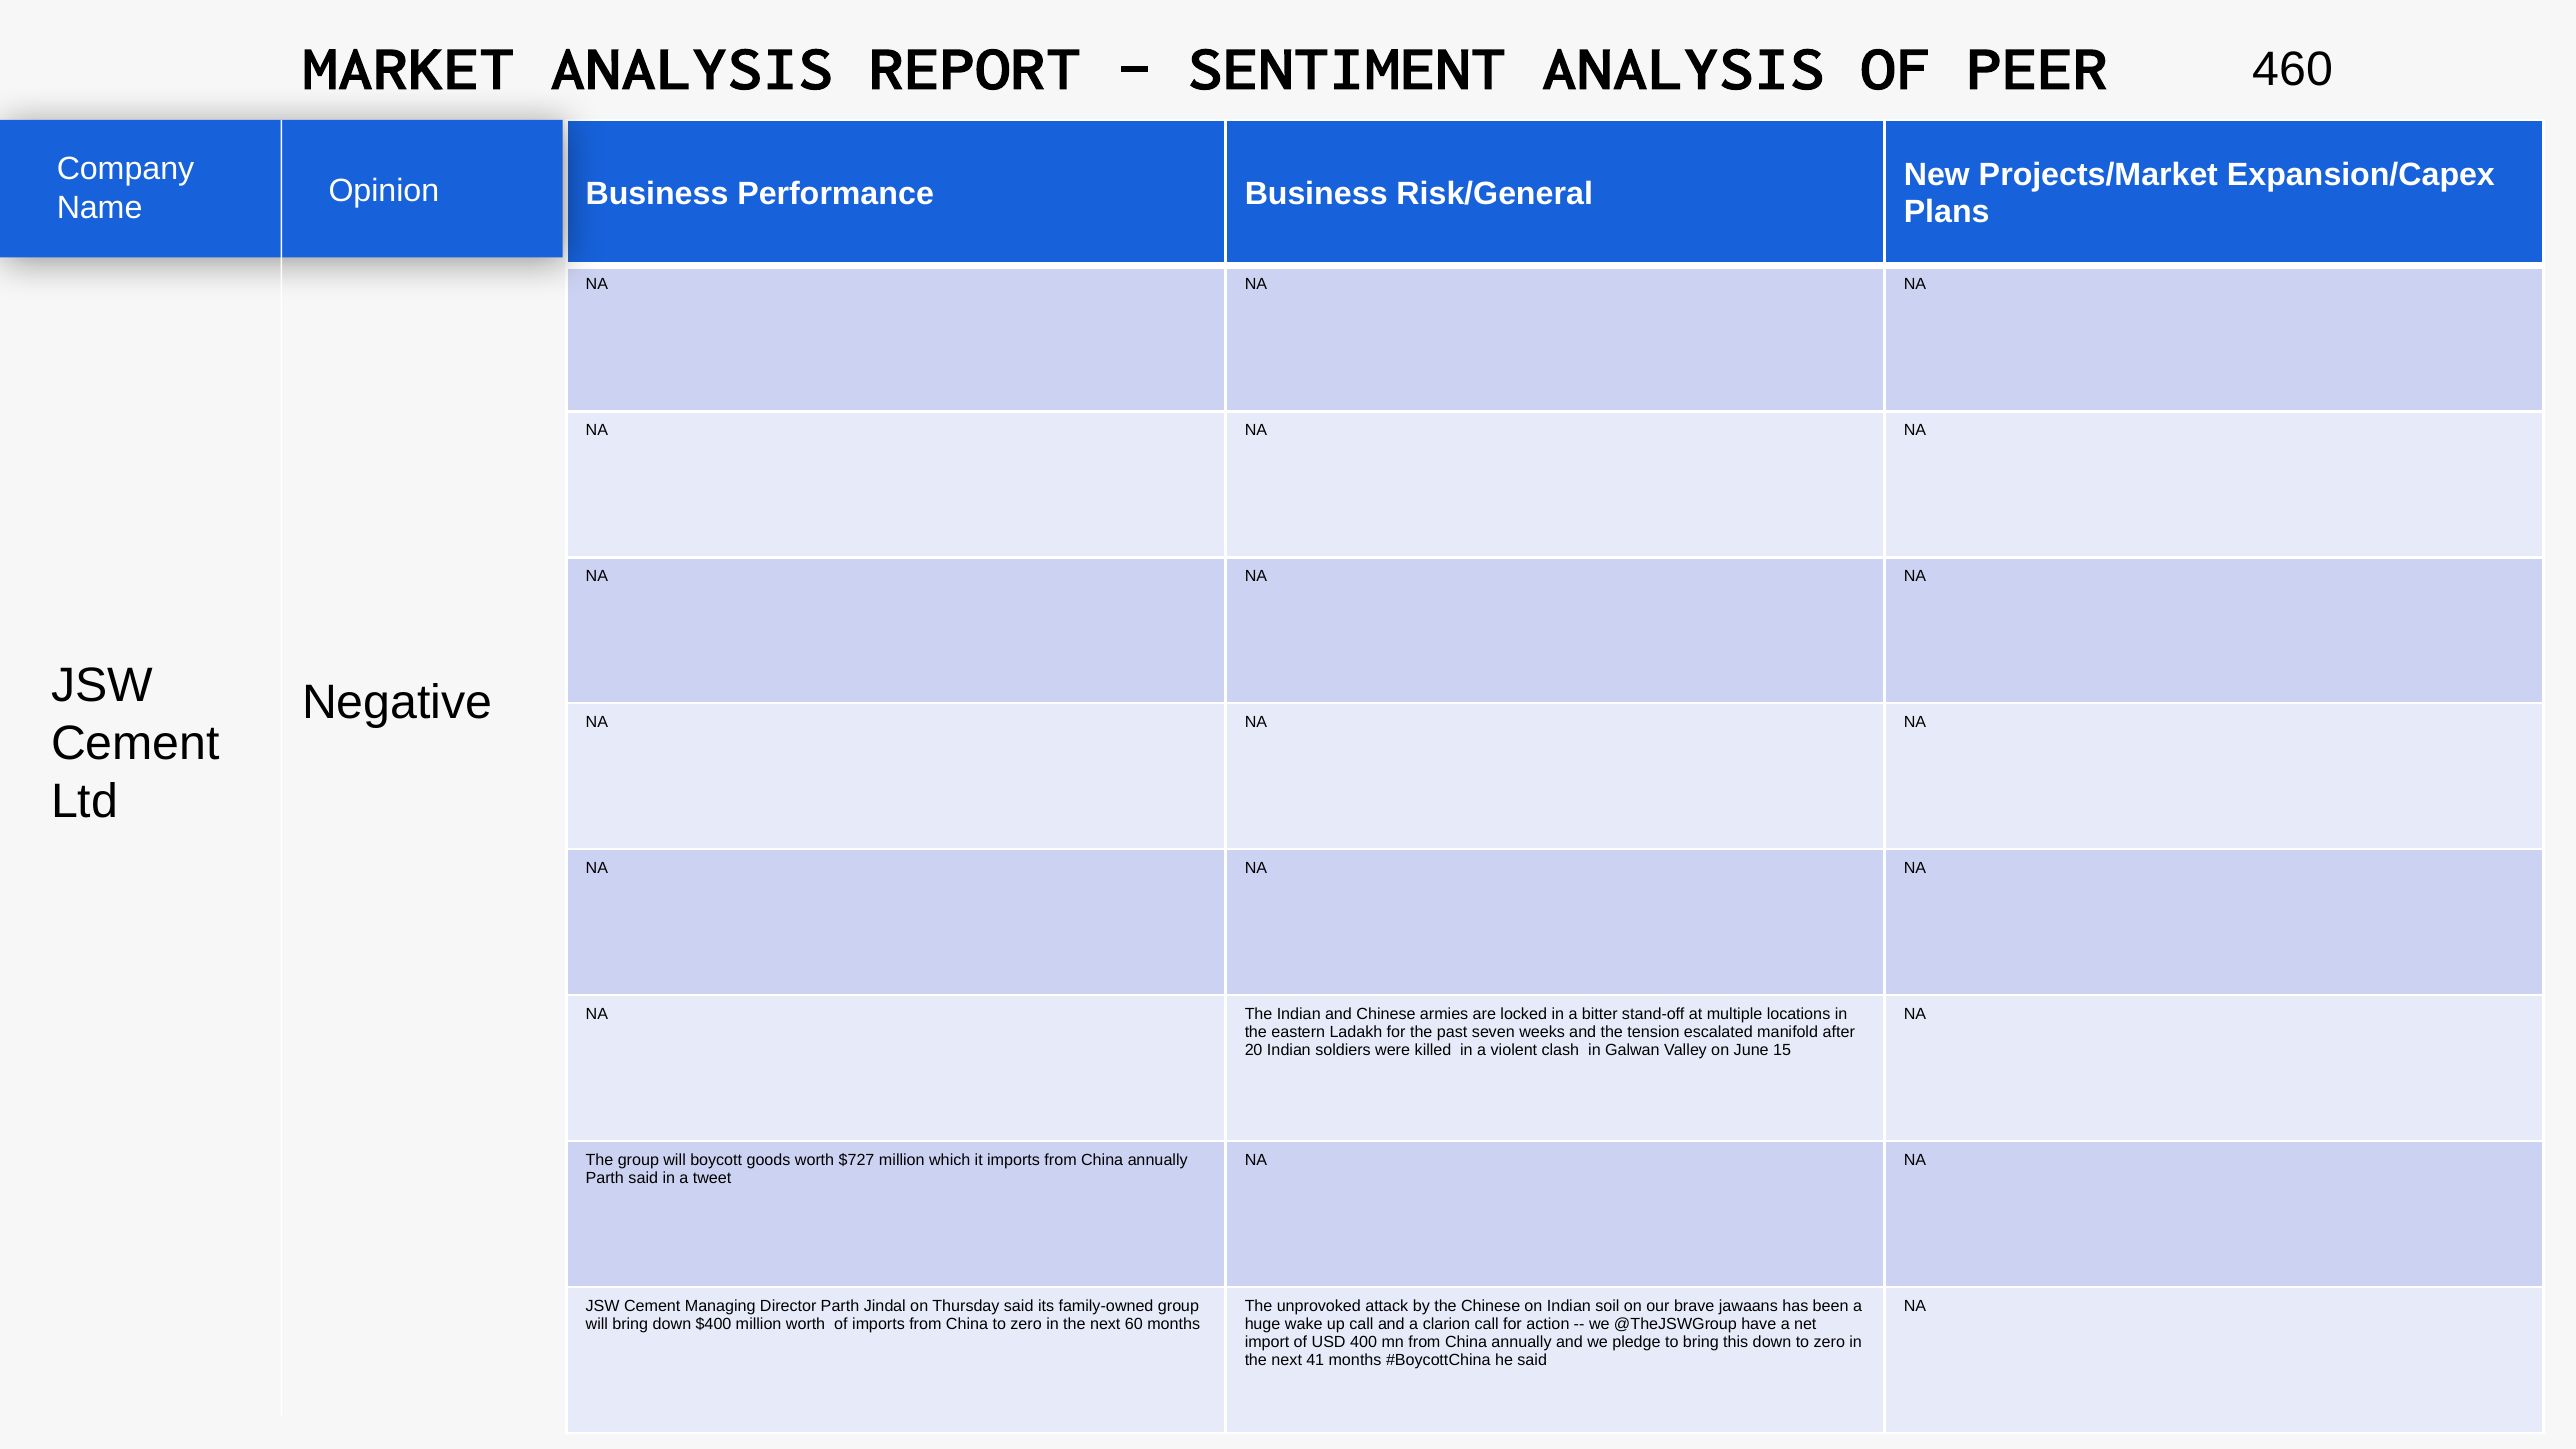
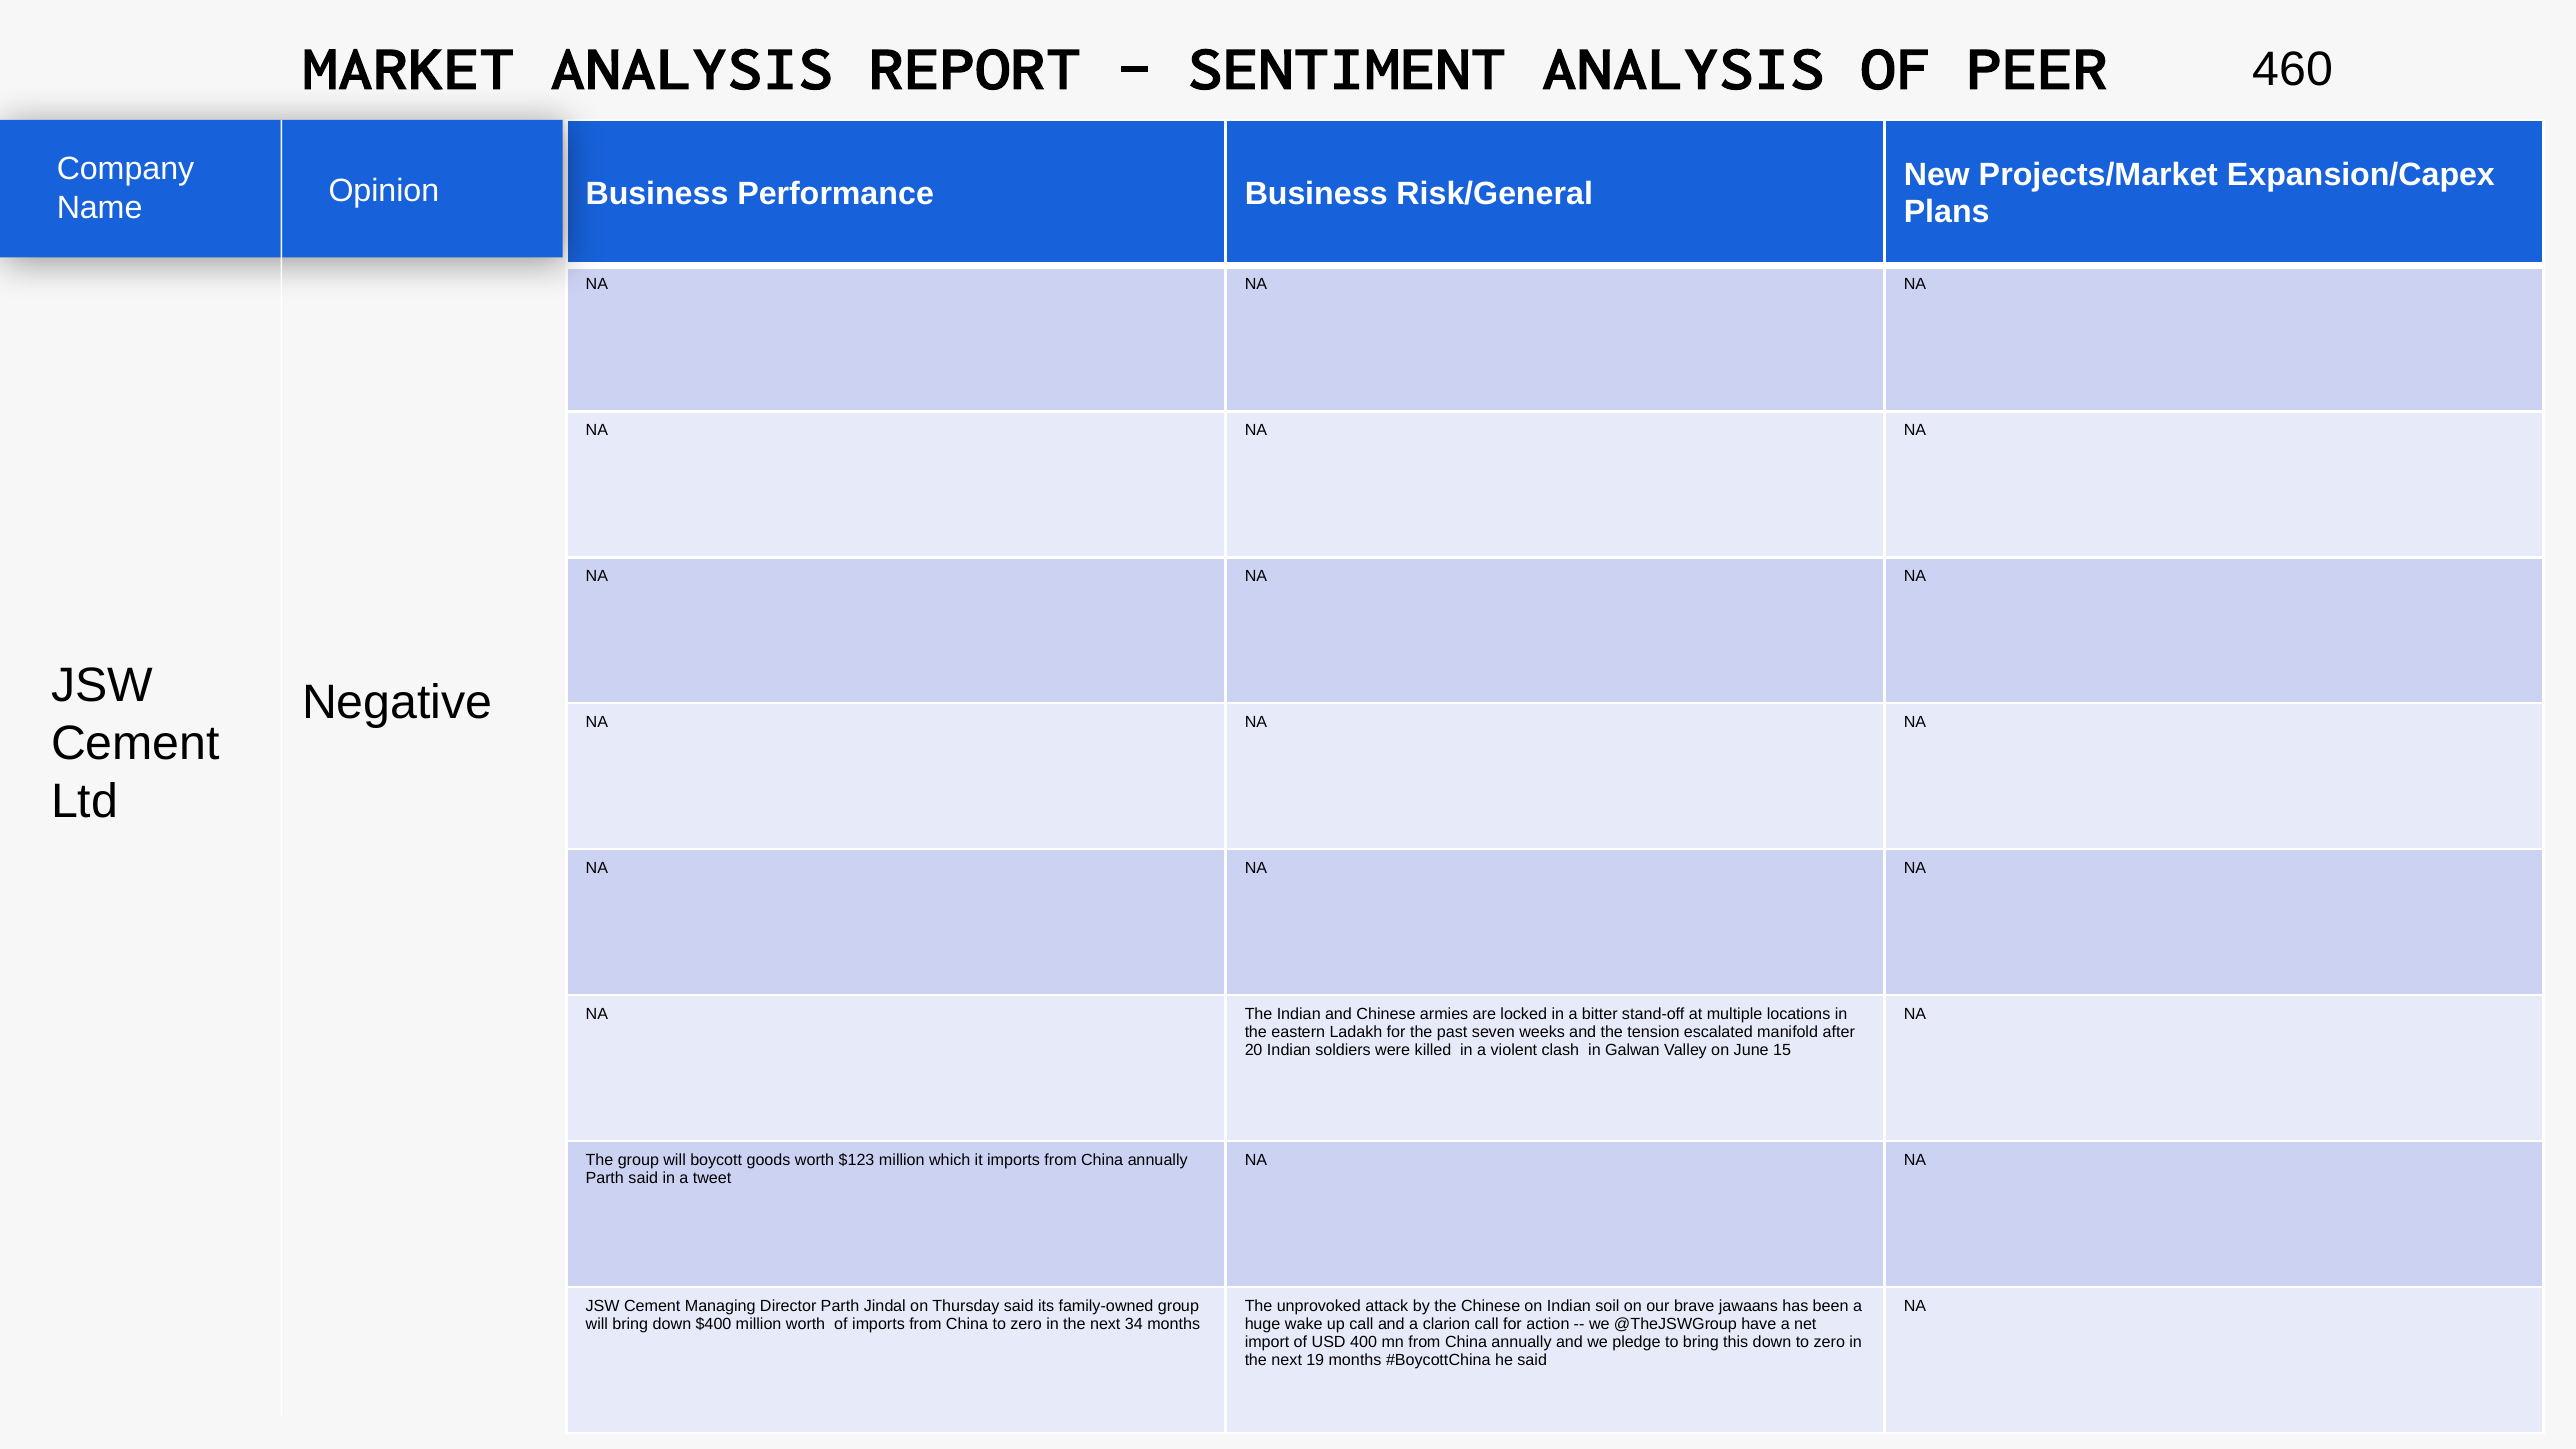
$727: $727 -> $123
60: 60 -> 34
41: 41 -> 19
